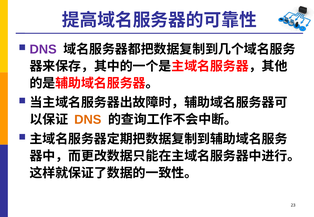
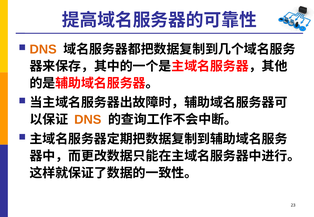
DNS at (43, 50) colour: purple -> orange
